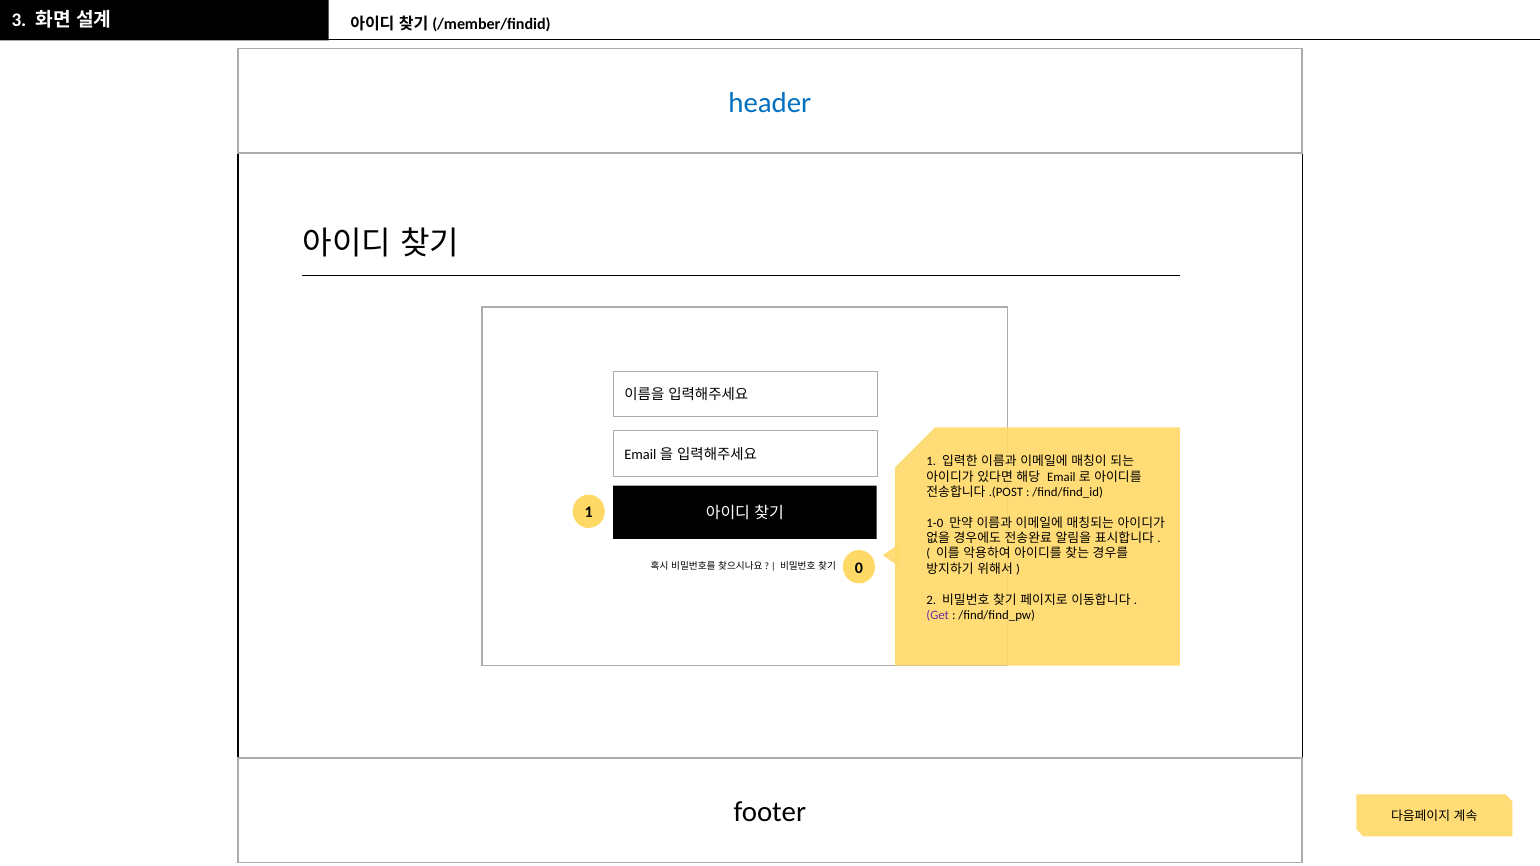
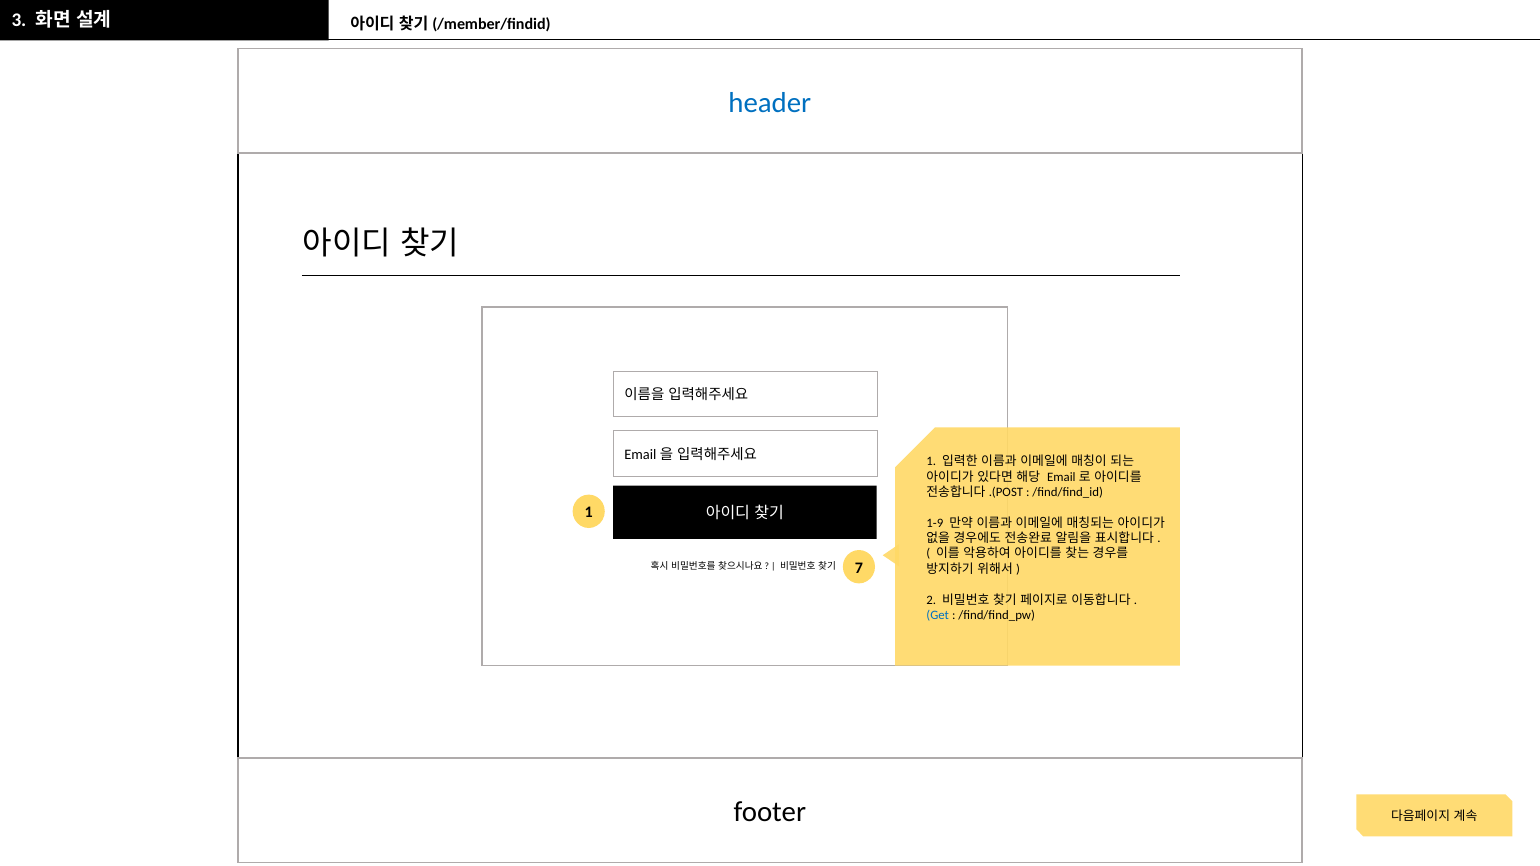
1-0: 1-0 -> 1-9
0: 0 -> 7
Get colour: purple -> blue
